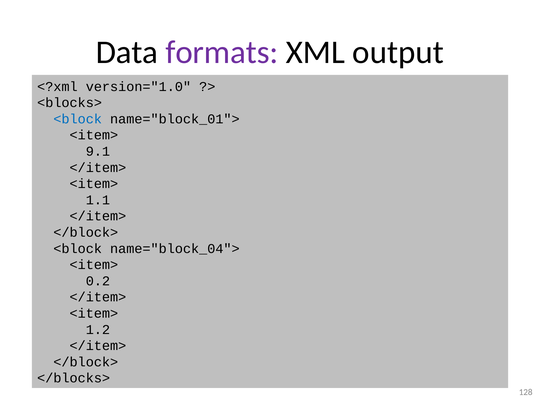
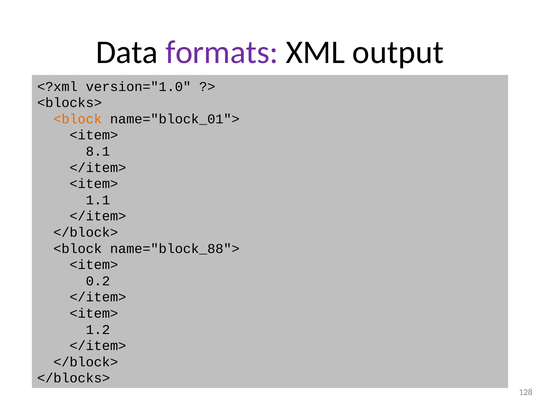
<block at (78, 119) colour: blue -> orange
9.1: 9.1 -> 8.1
name="block_04">: name="block_04"> -> name="block_88">
